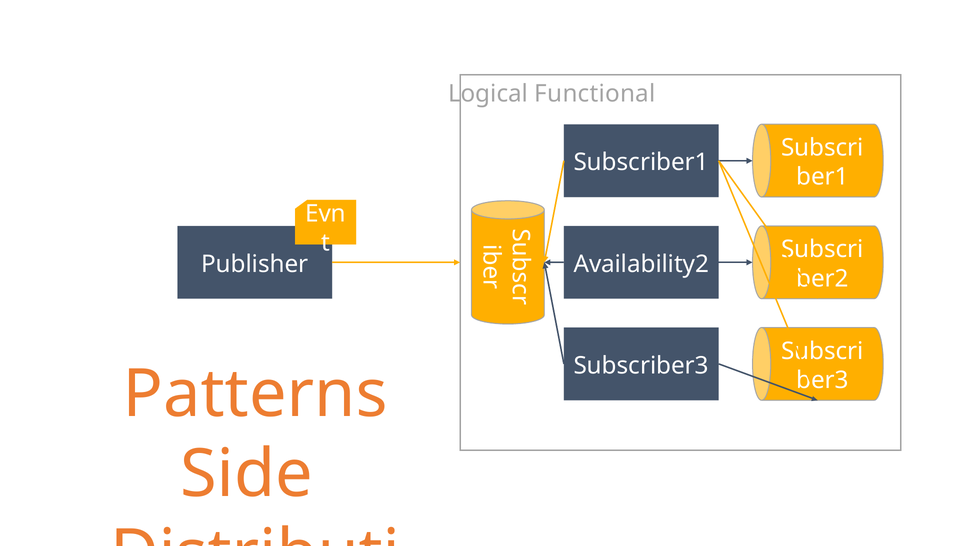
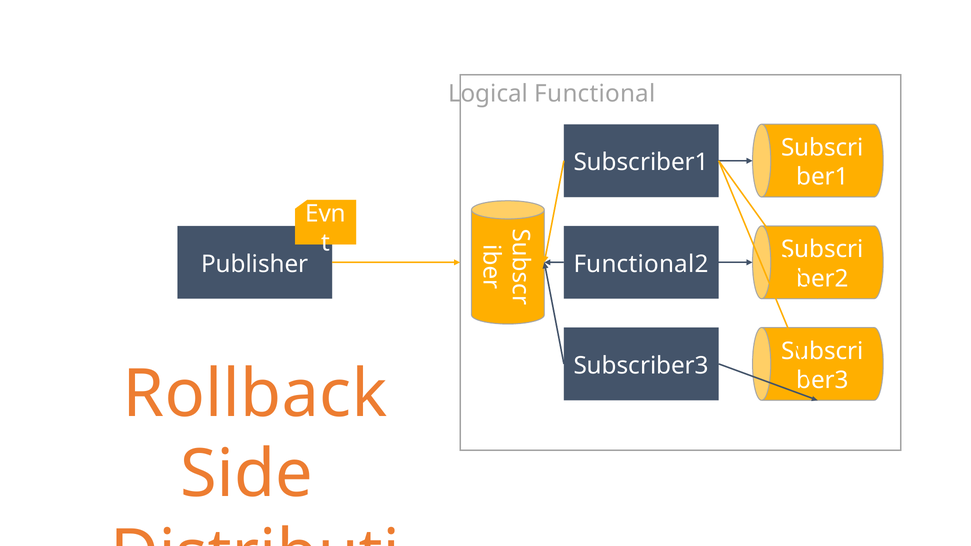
Availability2: Availability2 -> Functional2
Patterns: Patterns -> Rollback
